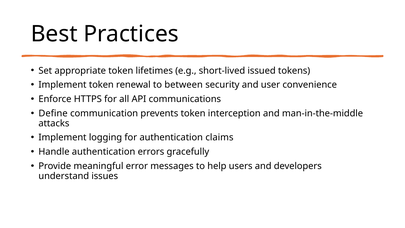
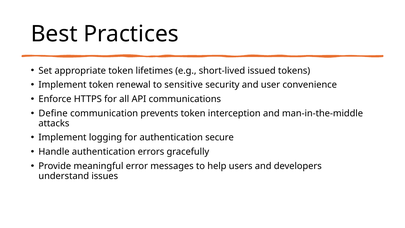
between: between -> sensitive
claims: claims -> secure
